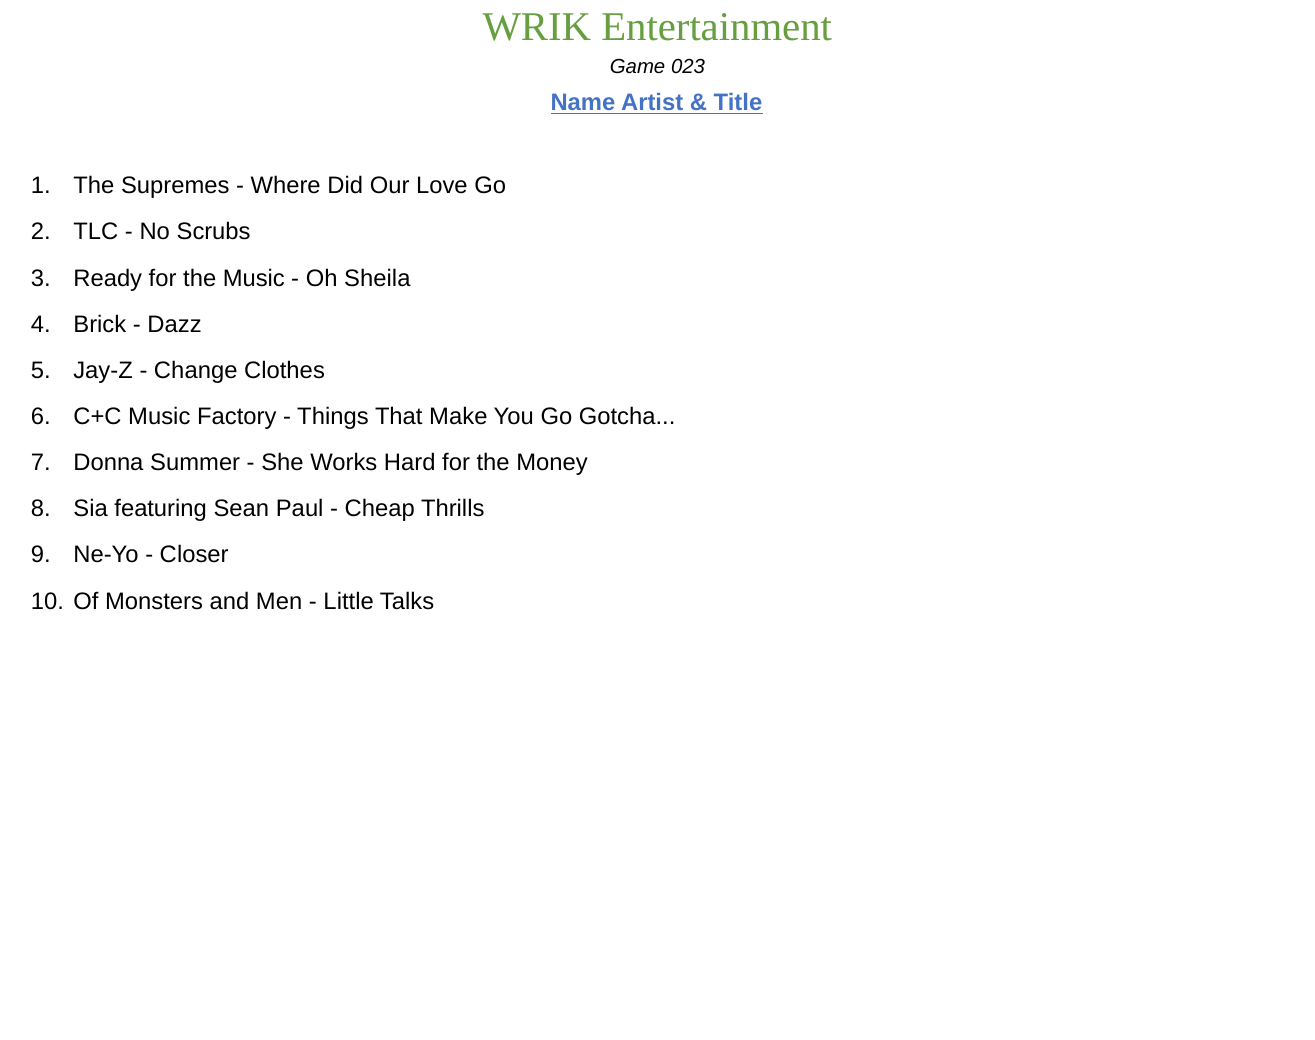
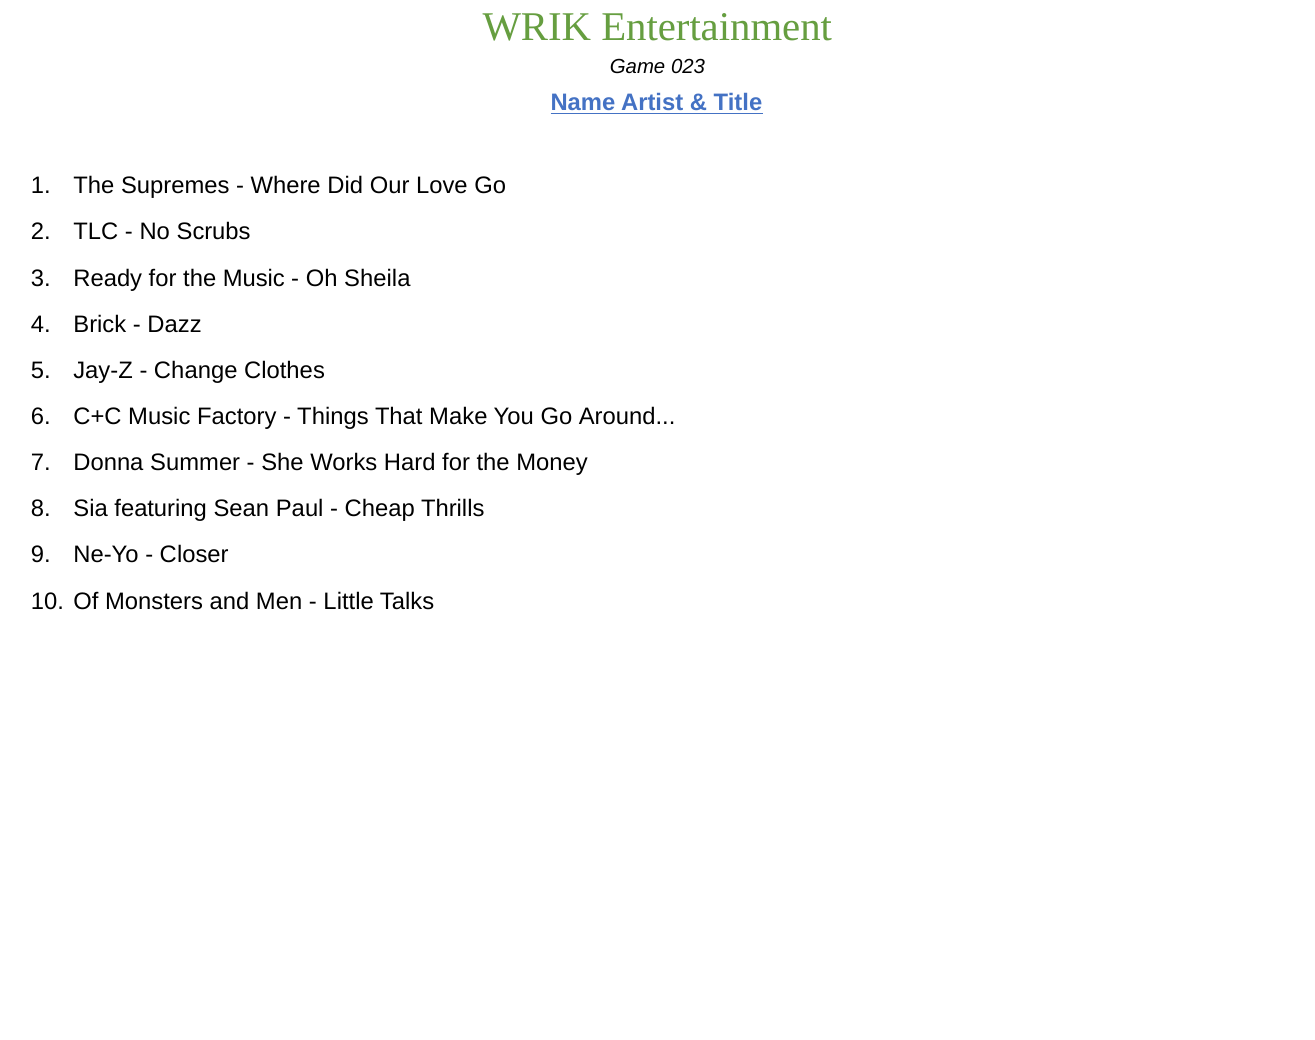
Gotcha: Gotcha -> Around
